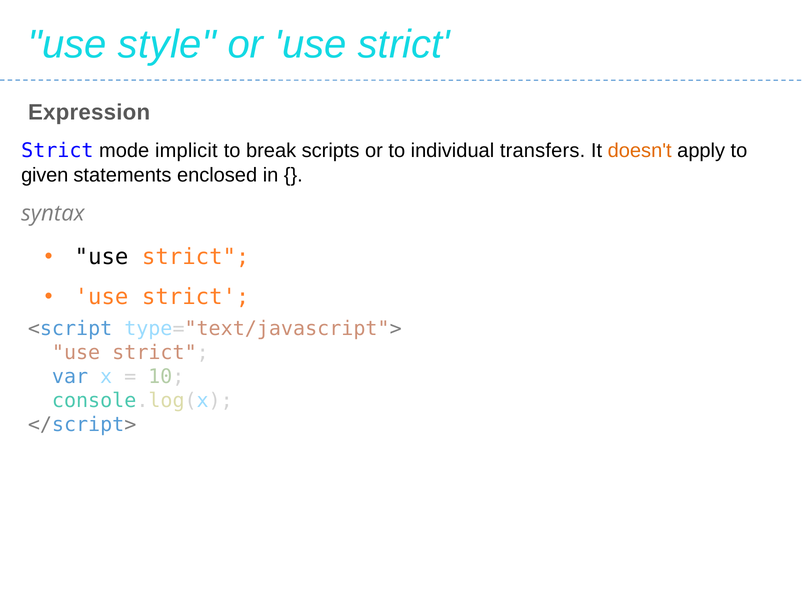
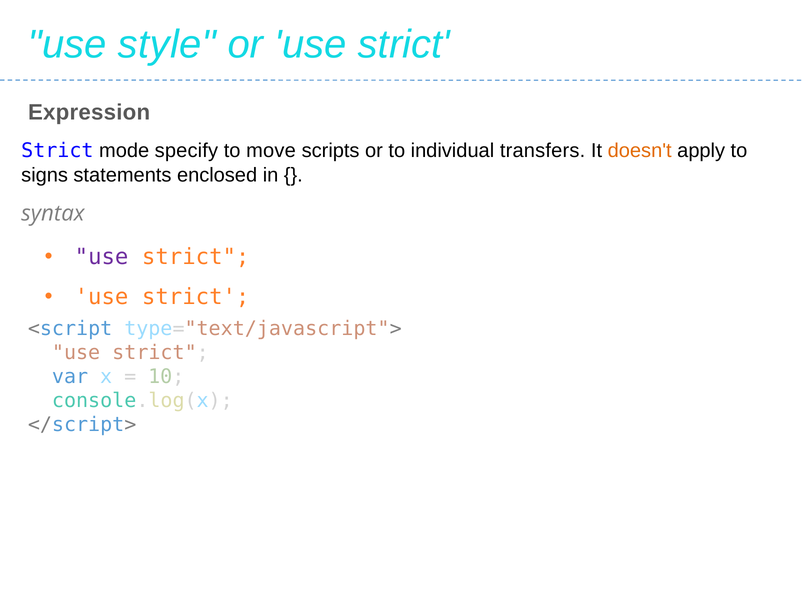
implicit: implicit -> specify
break: break -> move
given: given -> signs
use at (102, 257) colour: black -> purple
